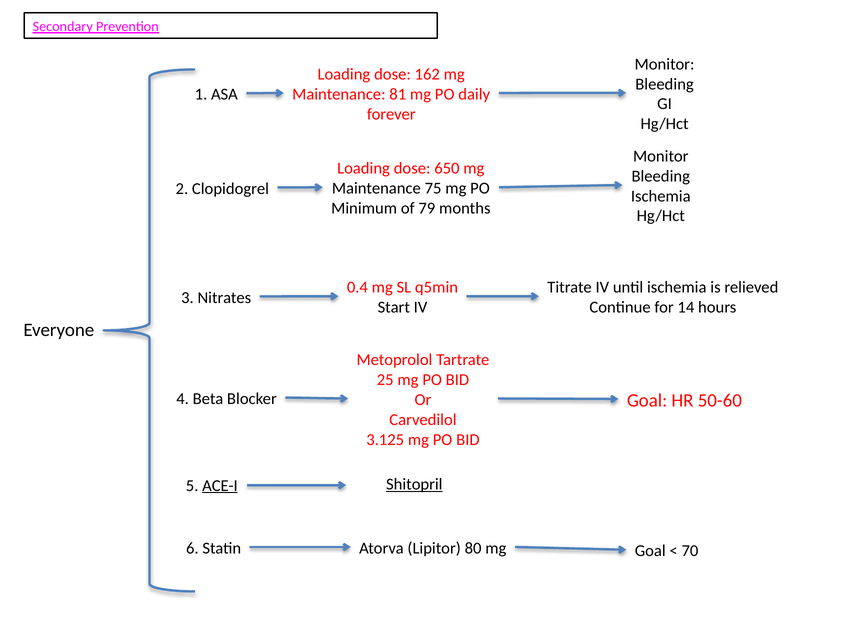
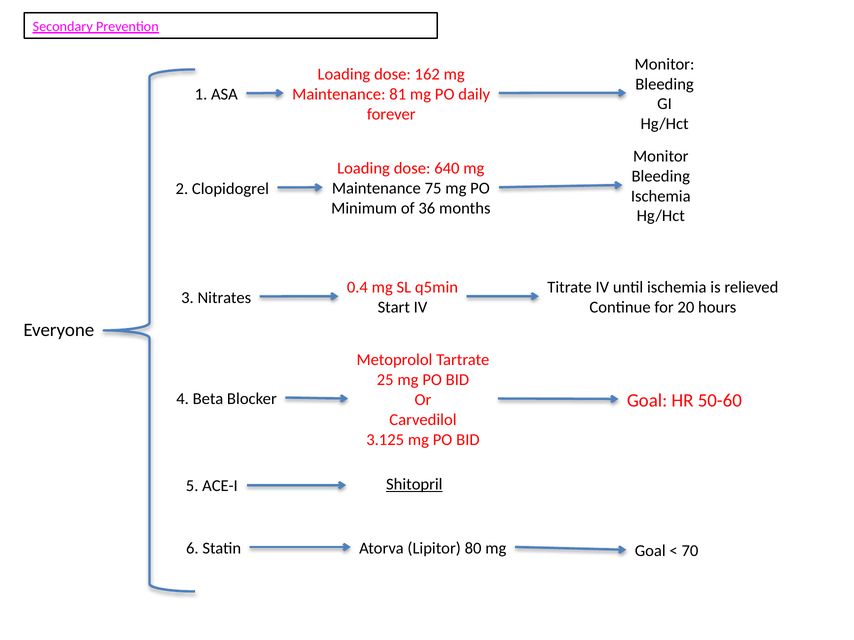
650: 650 -> 640
79: 79 -> 36
14: 14 -> 20
ACE-I underline: present -> none
